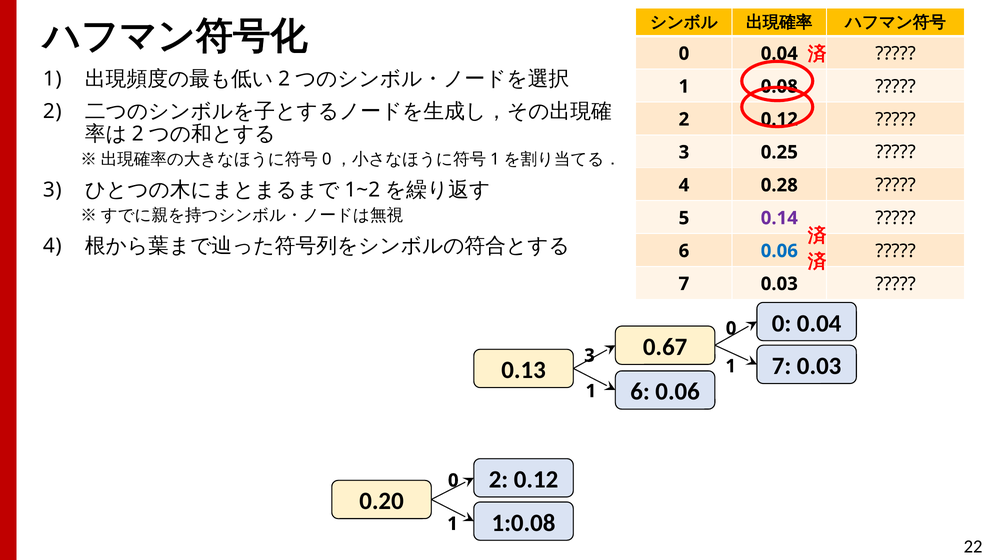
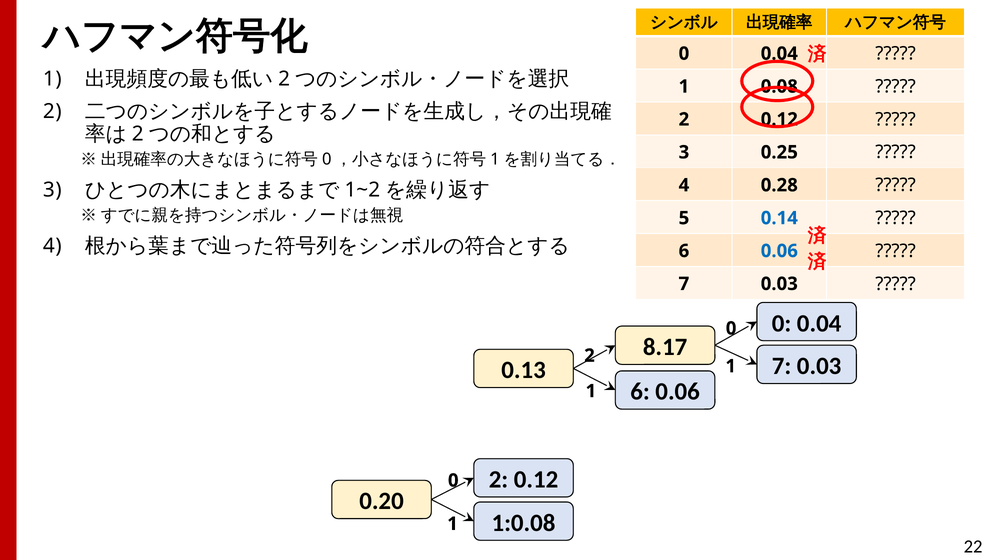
0.14 colour: purple -> blue
0.67: 0.67 -> 8.17
0.13 3: 3 -> 2
